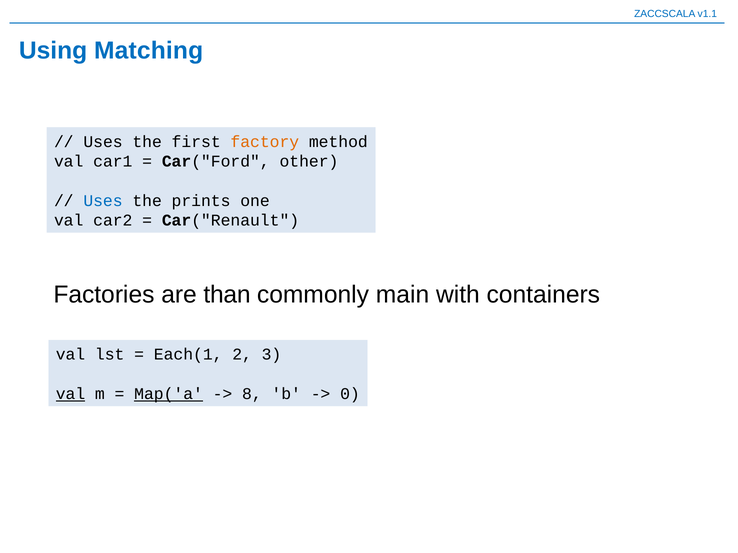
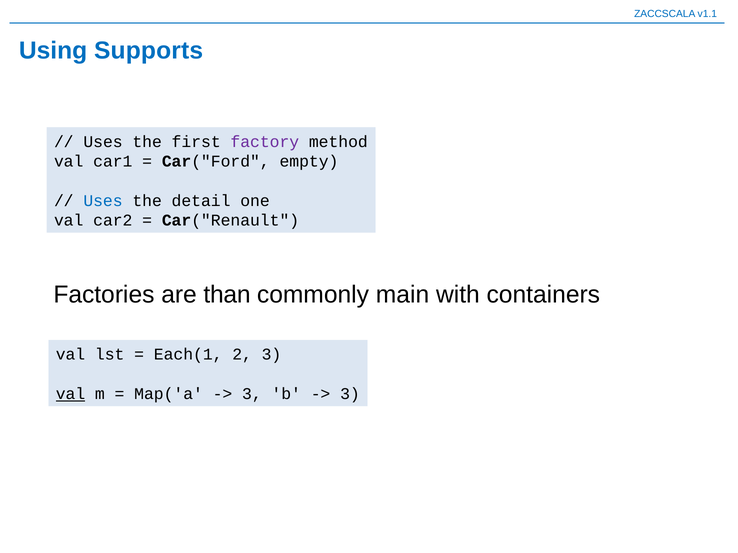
Matching: Matching -> Supports
factory colour: orange -> purple
other: other -> empty
prints: prints -> detail
Map('a underline: present -> none
8 at (252, 394): 8 -> 3
0 at (350, 394): 0 -> 3
